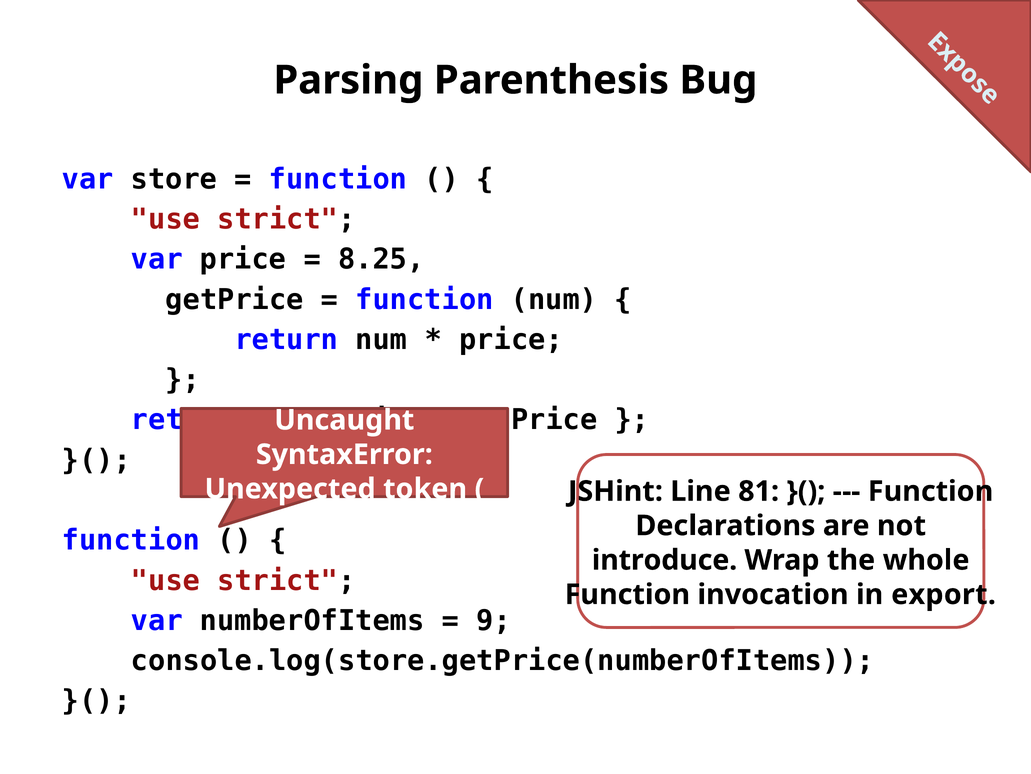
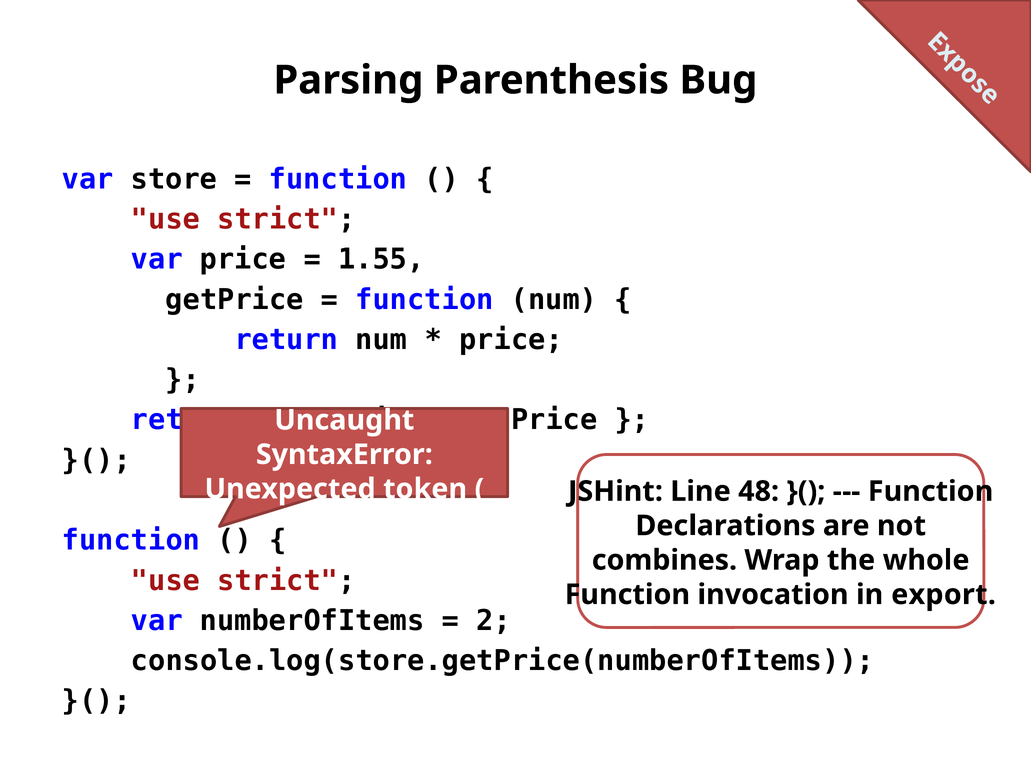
8.25: 8.25 -> 1.55
81: 81 -> 48
introduce: introduce -> combines
9: 9 -> 2
